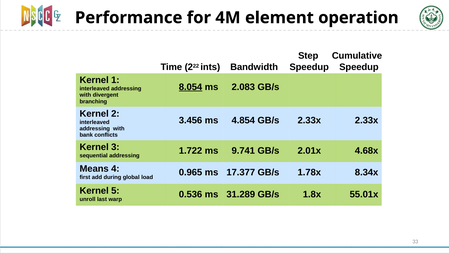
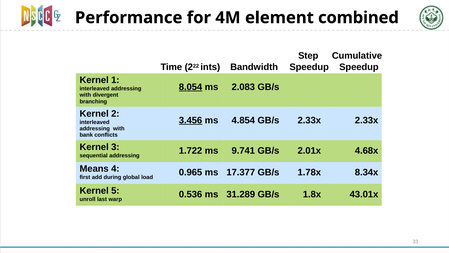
operation: operation -> combined
3.456 underline: none -> present
55.01x: 55.01x -> 43.01x
